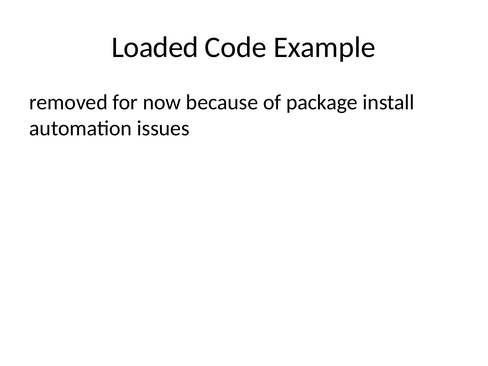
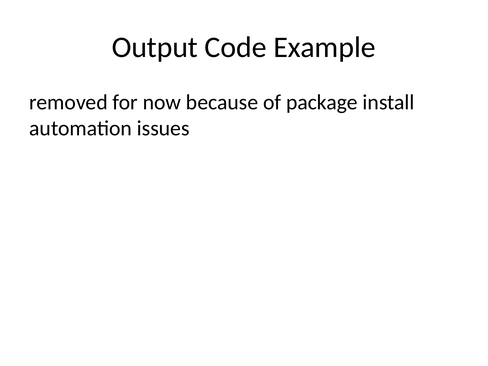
Loaded: Loaded -> Output
